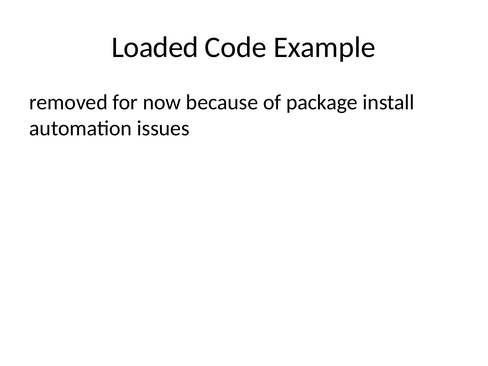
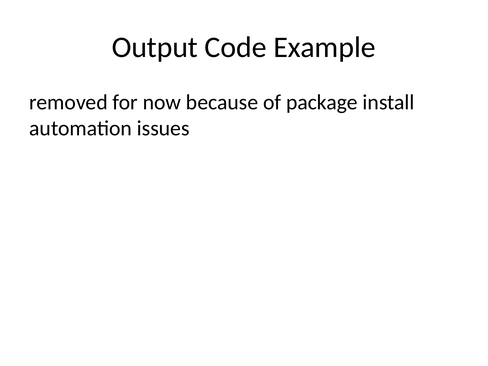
Loaded: Loaded -> Output
